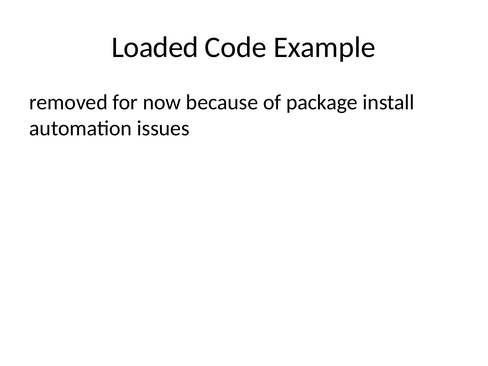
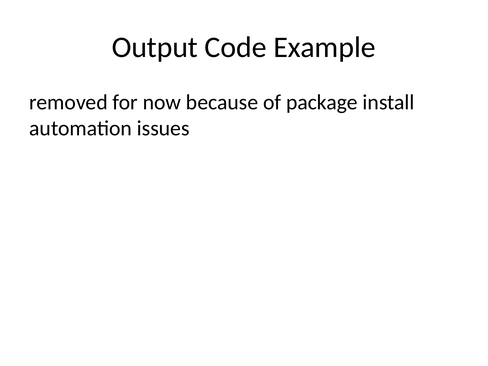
Loaded: Loaded -> Output
